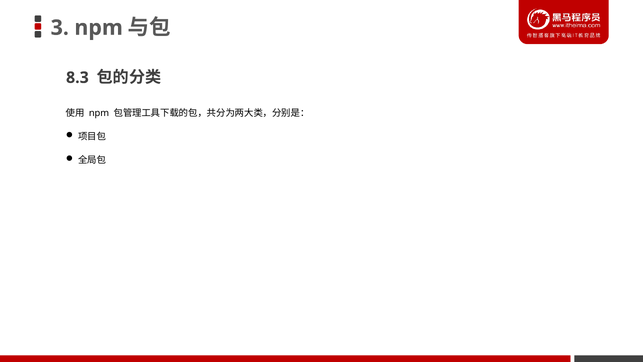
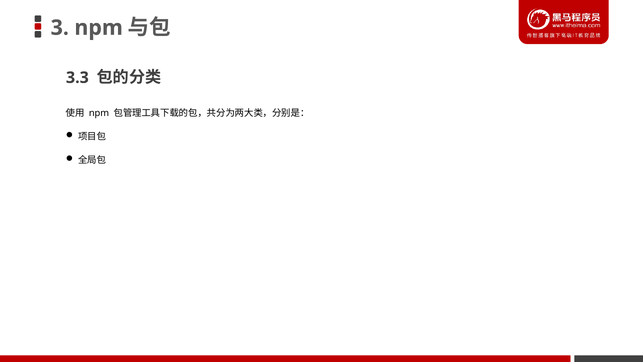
8.3: 8.3 -> 3.3
